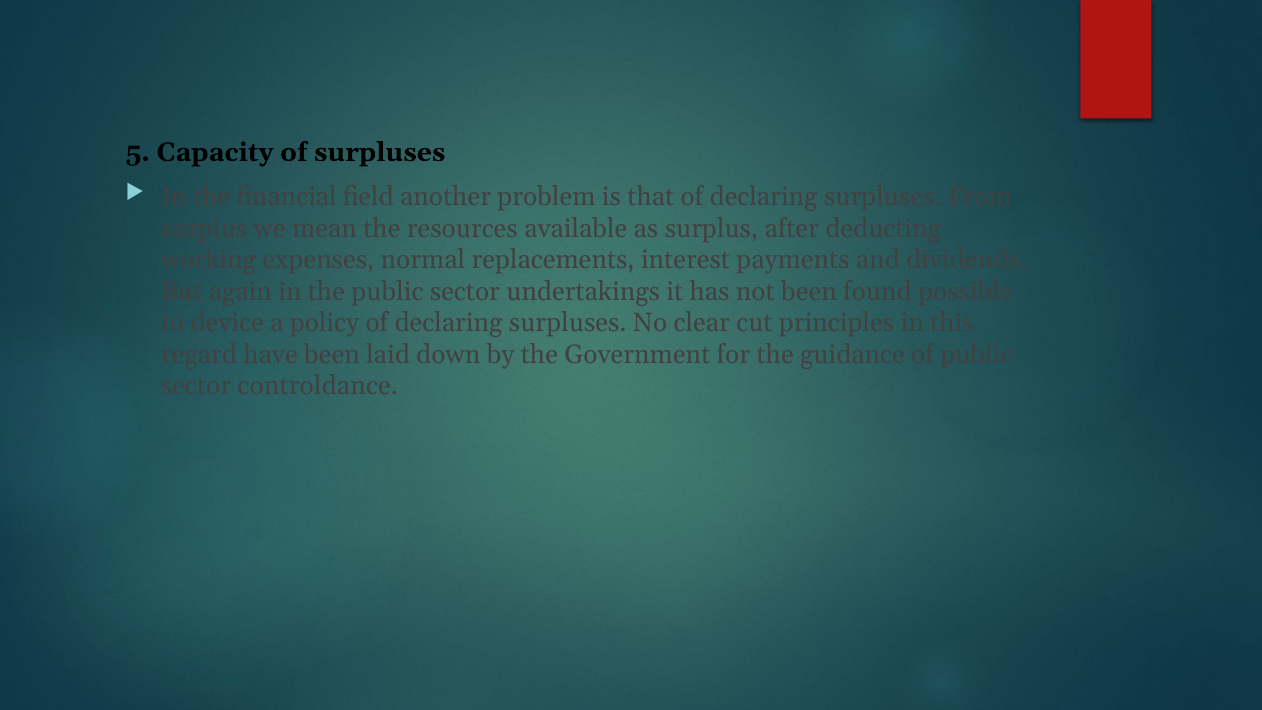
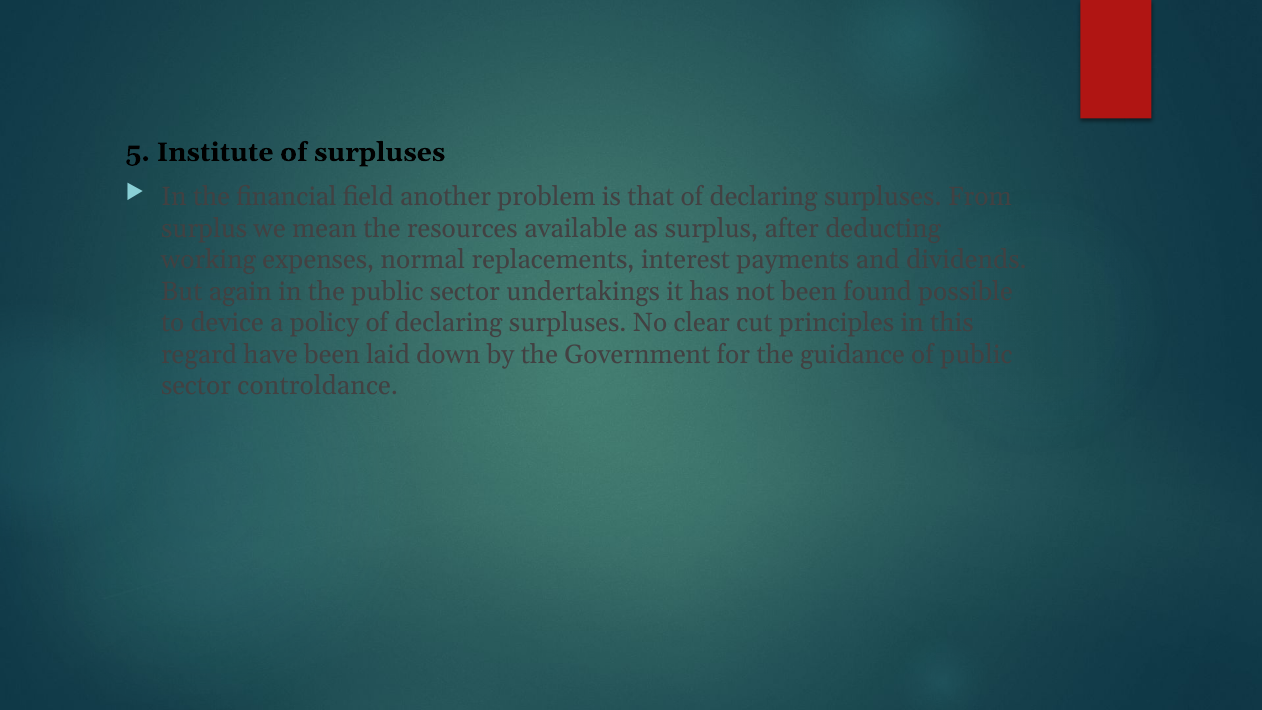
Capacity: Capacity -> Institute
